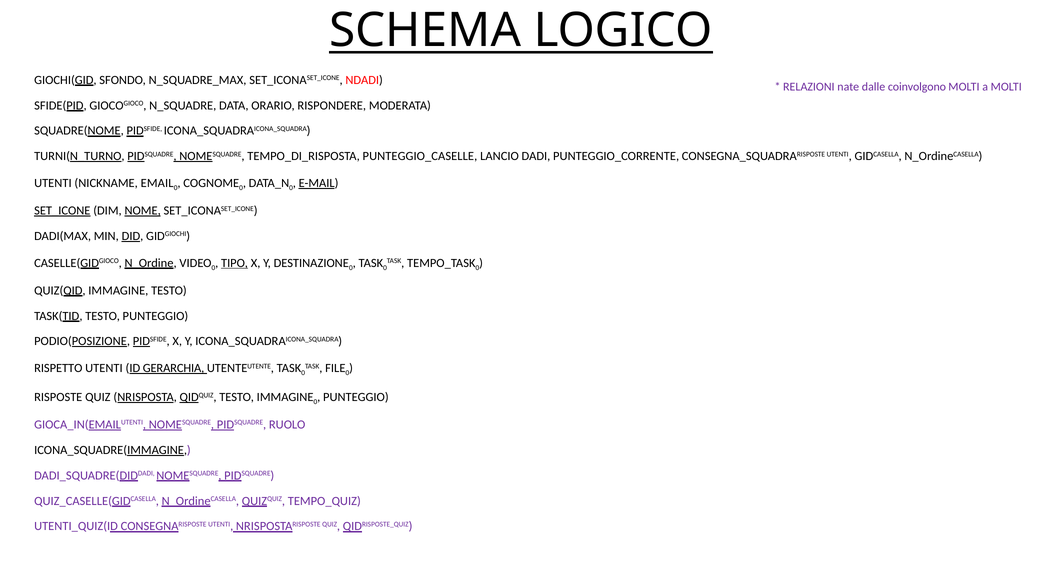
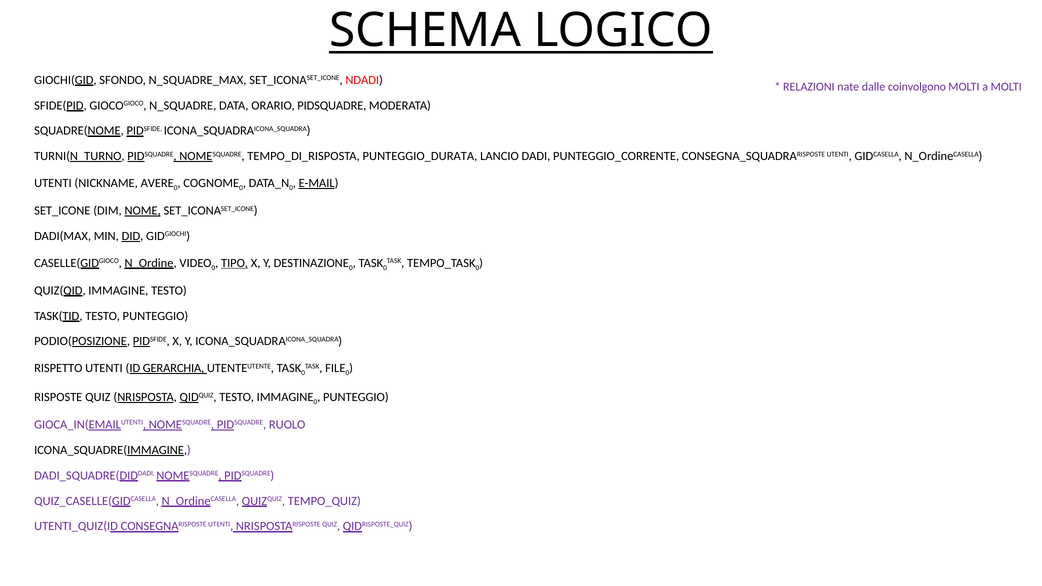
ORARIO RISPONDERE: RISPONDERE -> PIDSQUADRE
PUNTEGGIO_CASELLE: PUNTEGGIO_CASELLE -> PUNTEGGIO_DURATA
EMAIL: EMAIL -> AVERE
SET_ICONE underline: present -> none
